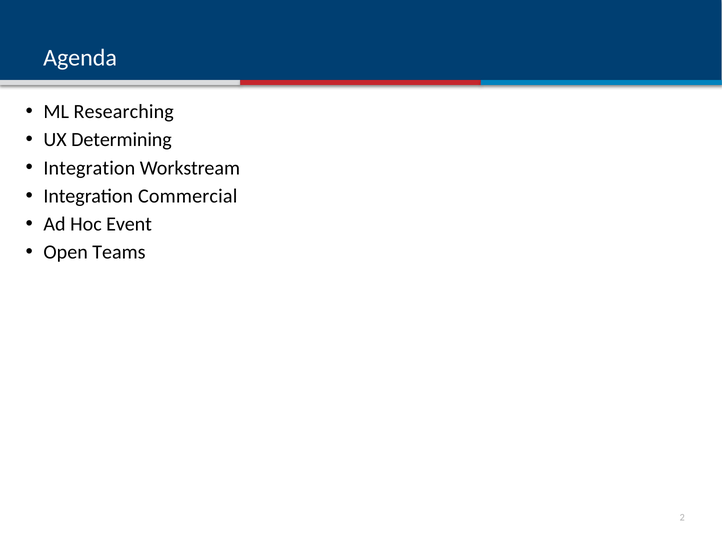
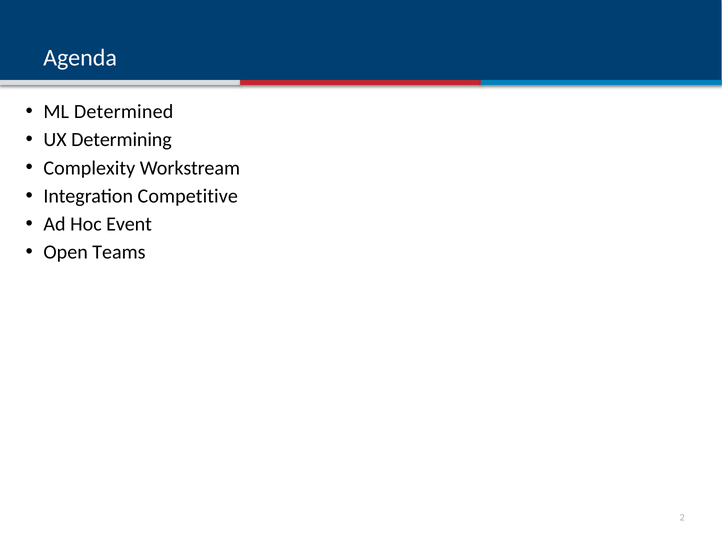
Researching: Researching -> Determined
Integration at (89, 168): Integration -> Complexity
Commercial: Commercial -> Competitive
